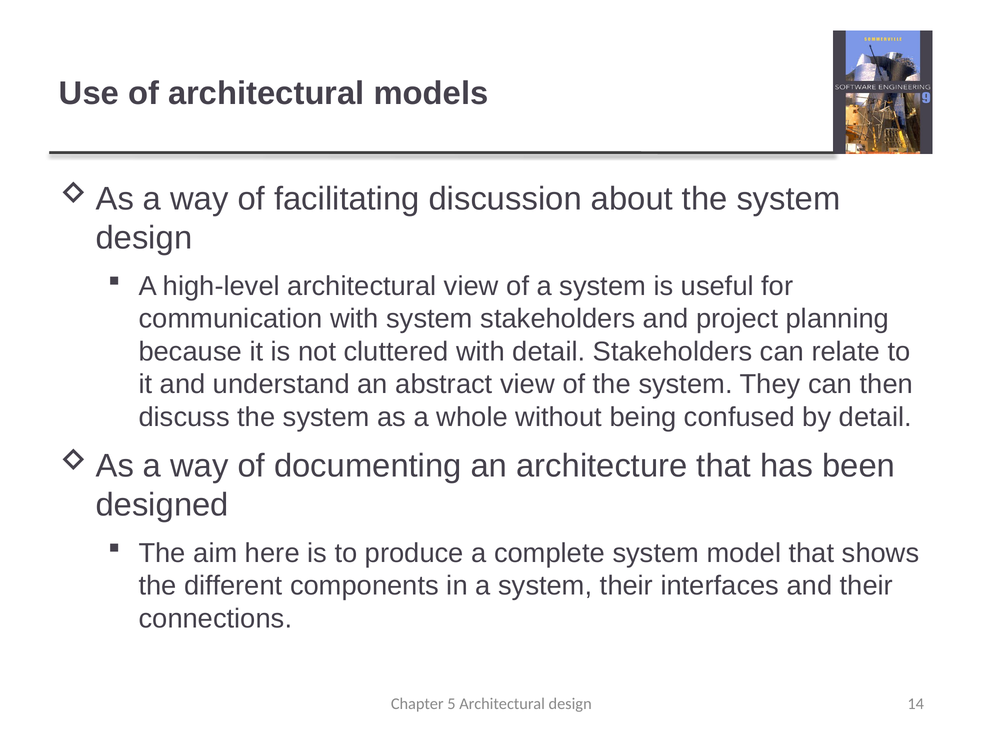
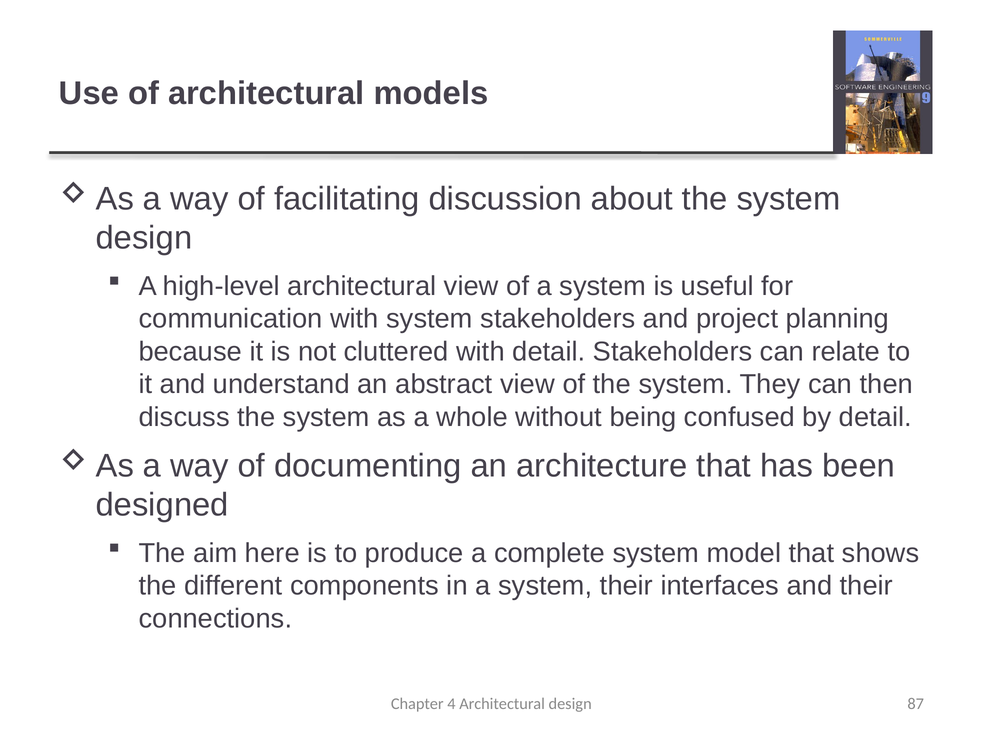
5: 5 -> 4
14: 14 -> 87
